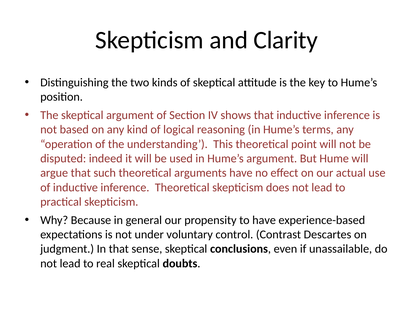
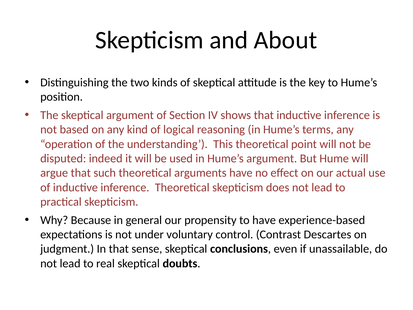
Clarity: Clarity -> About
